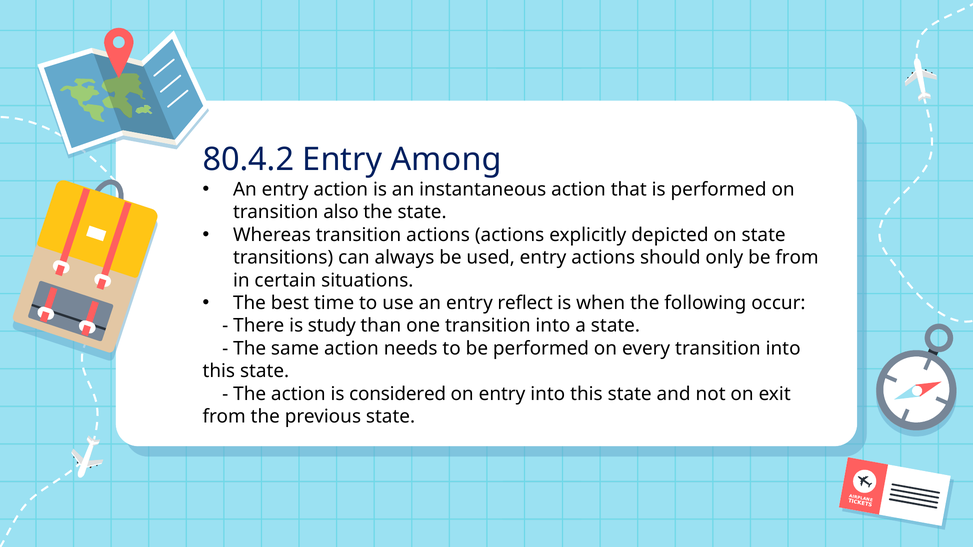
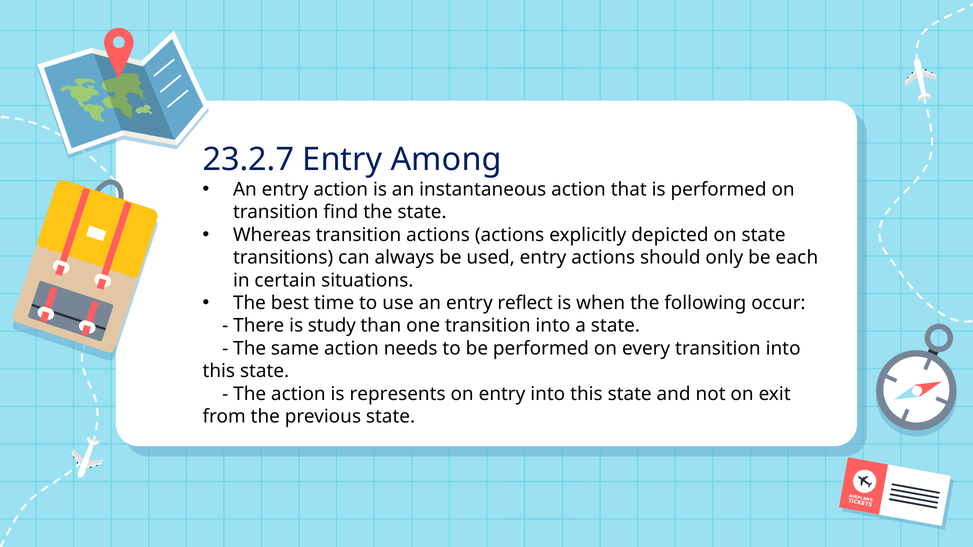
80.4.2: 80.4.2 -> 23.2.7
also: also -> find
be from: from -> each
considered: considered -> represents
